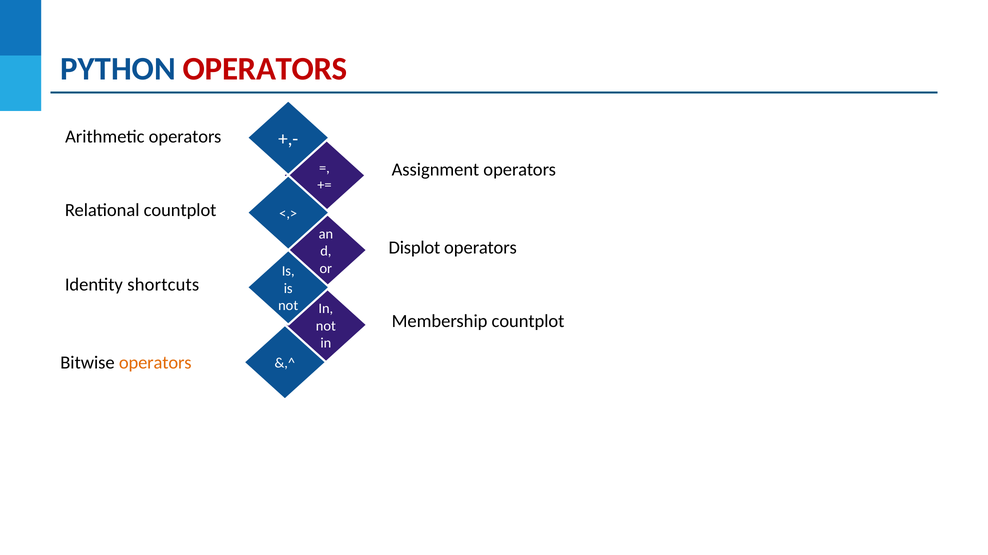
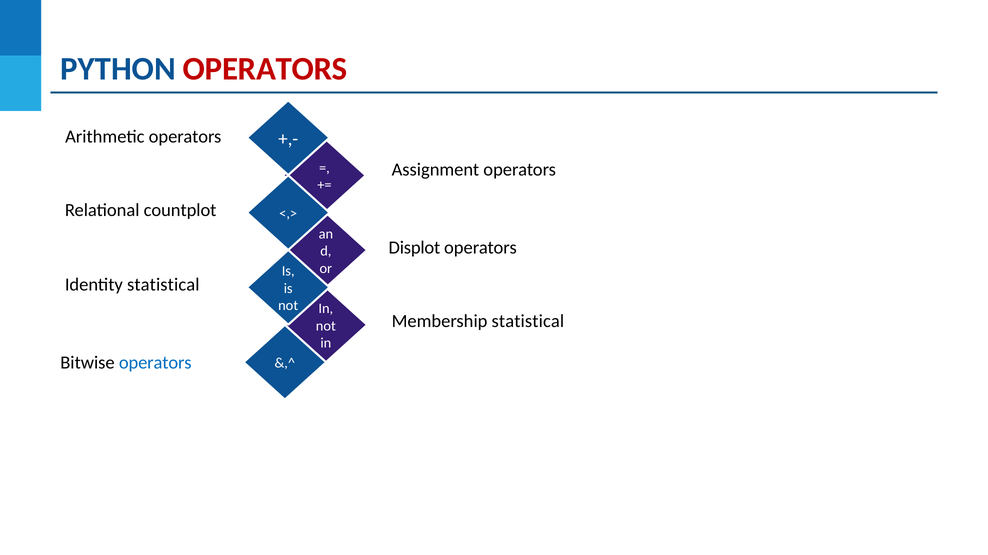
Identity shortcuts: shortcuts -> statistical
Membership countplot: countplot -> statistical
operators at (155, 363) colour: orange -> blue
